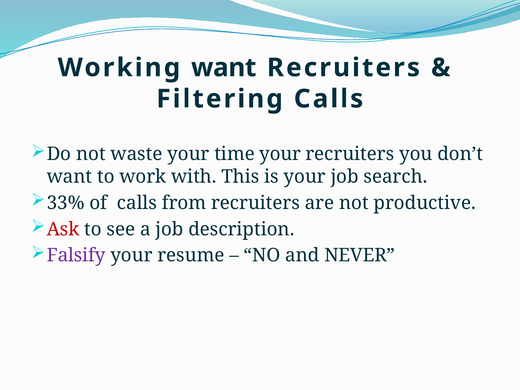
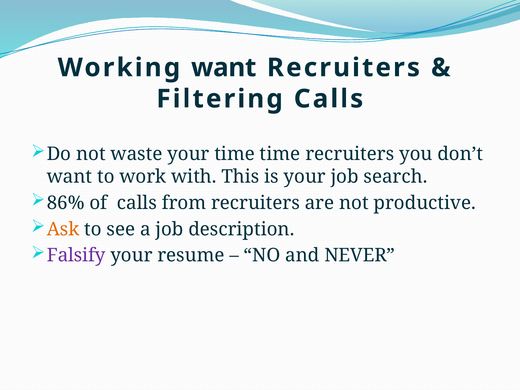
time your: your -> time
33%: 33% -> 86%
Ask colour: red -> orange
